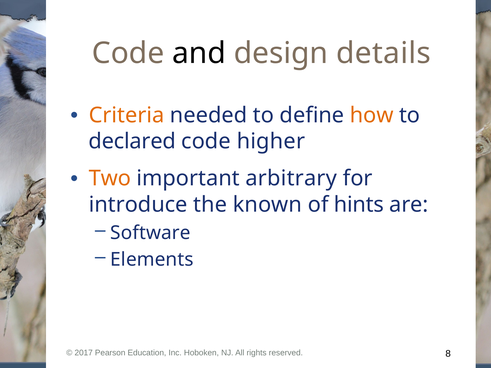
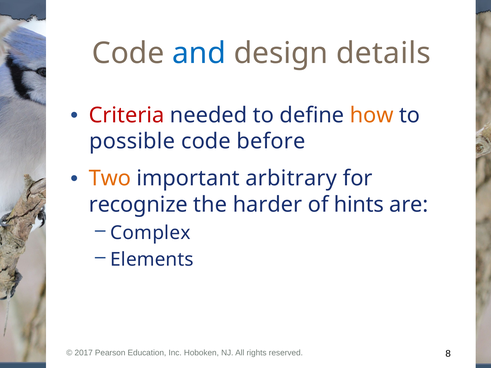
and colour: black -> blue
Criteria colour: orange -> red
declared: declared -> possible
higher: higher -> before
introduce: introduce -> recognize
known: known -> harder
Software: Software -> Complex
